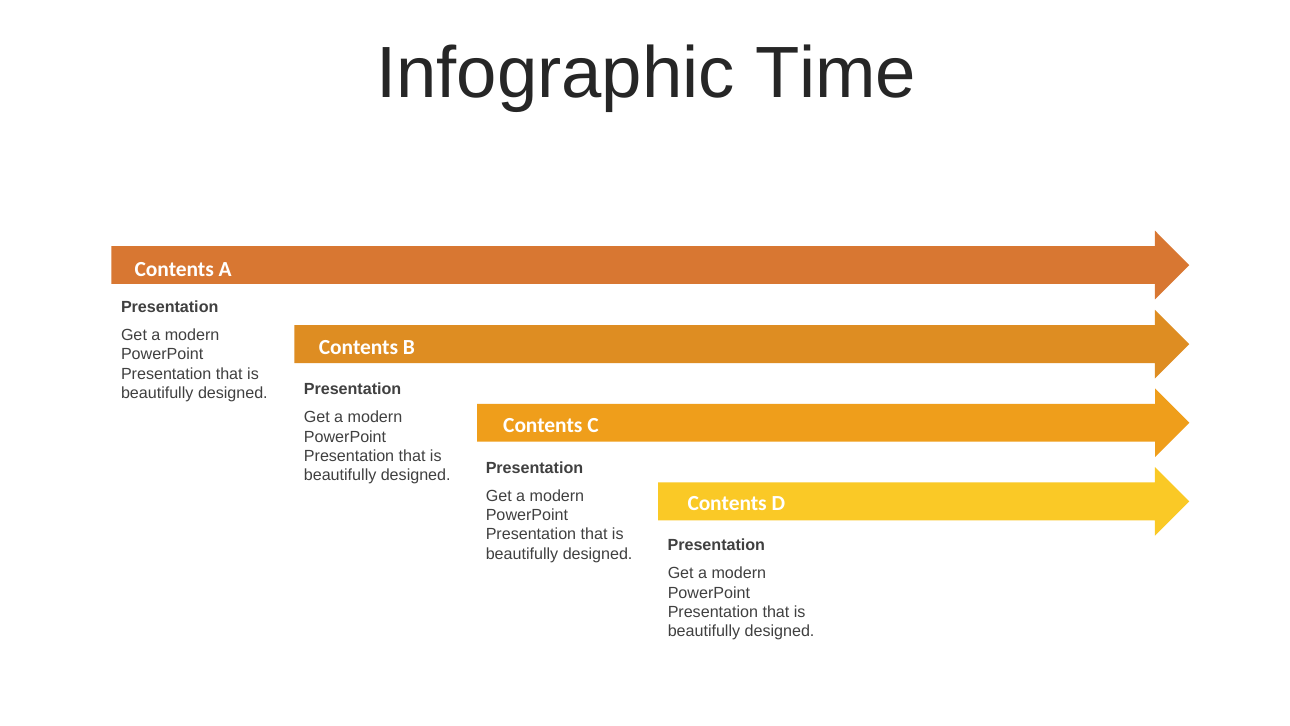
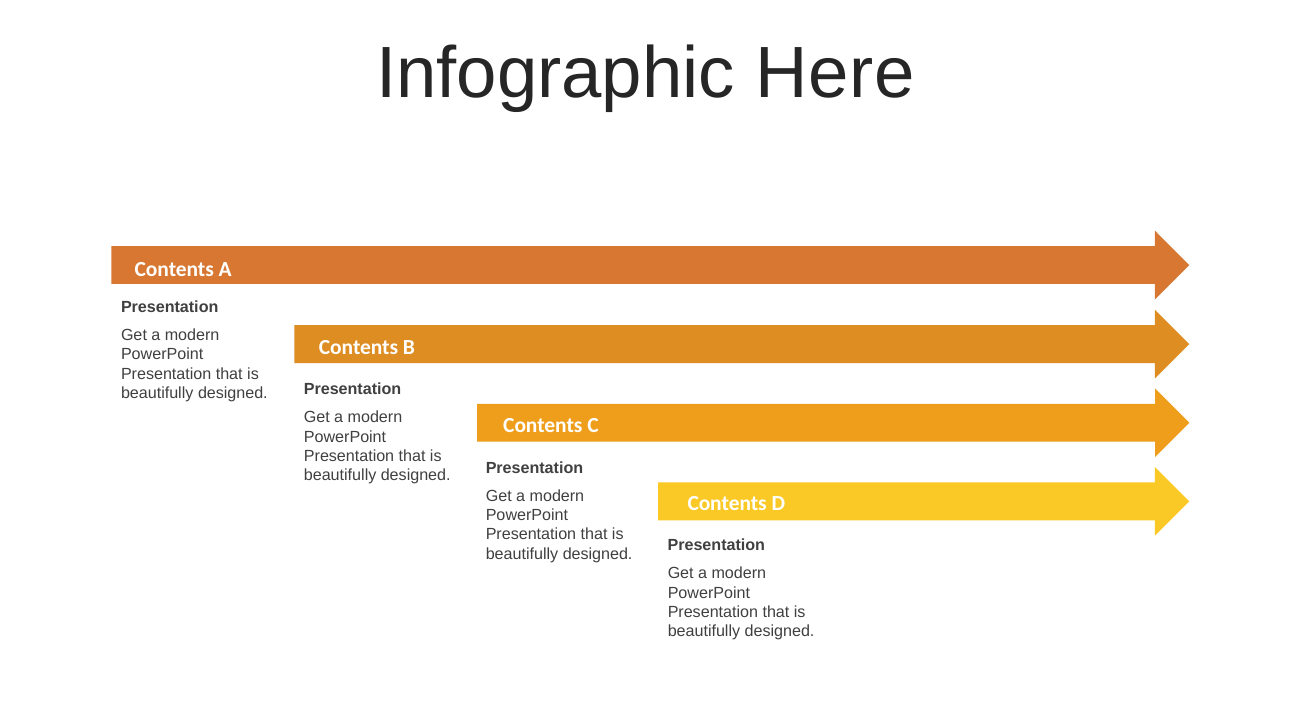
Time: Time -> Here
